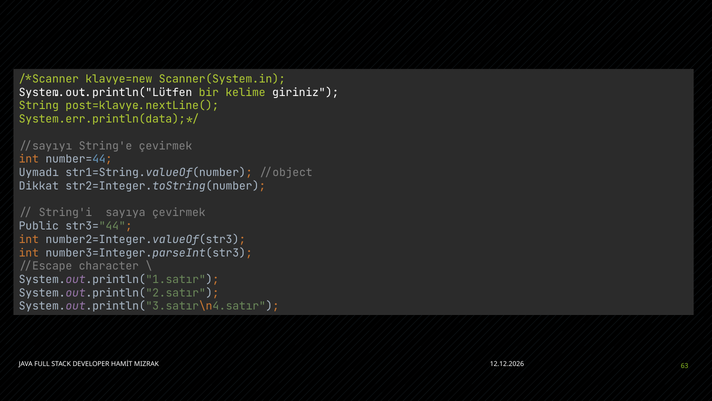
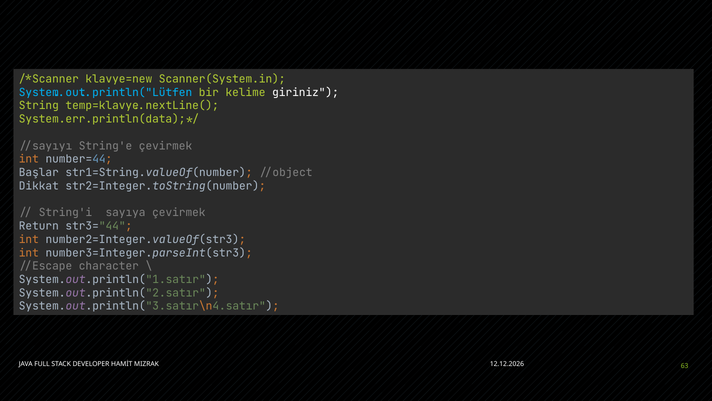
System.out.println("Lütfen colour: white -> light blue
post=klavye.nextLine(: post=klavye.nextLine( -> temp=klavye.nextLine(
Uymadı: Uymadı -> Başlar
Public: Public -> Return
